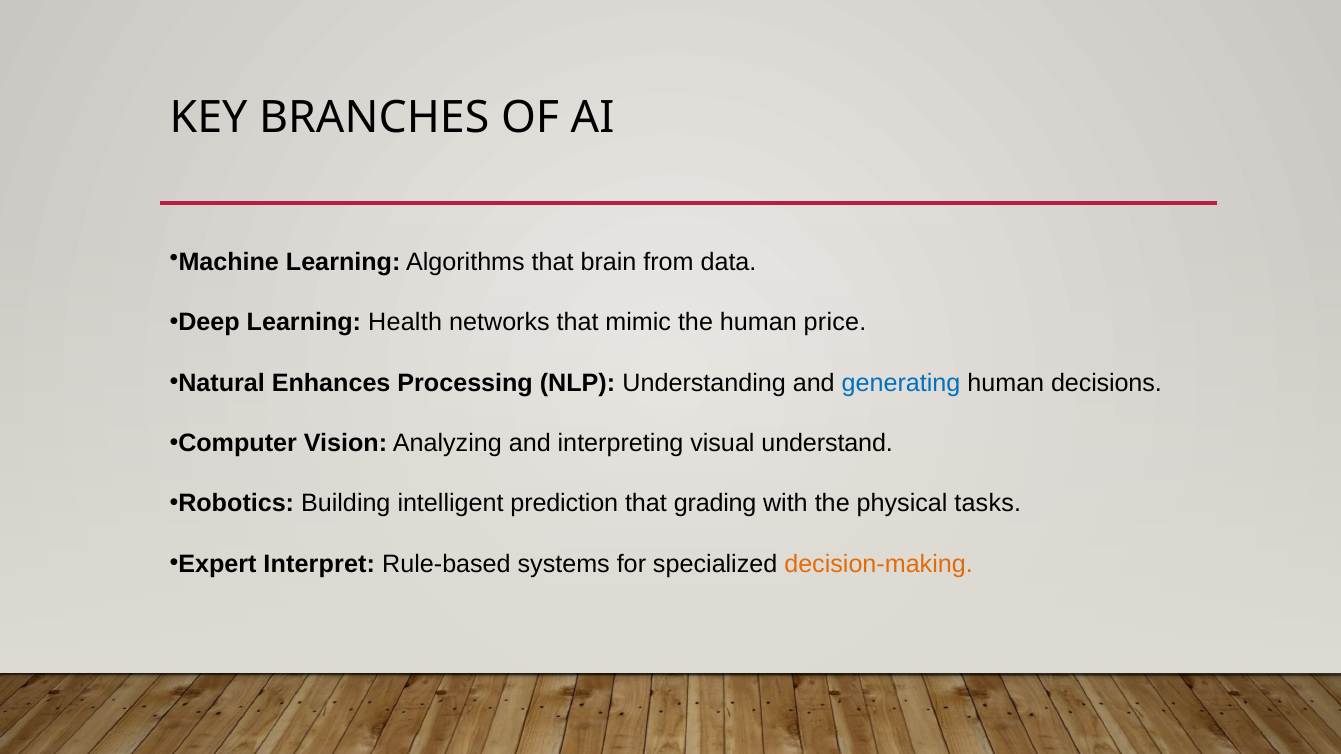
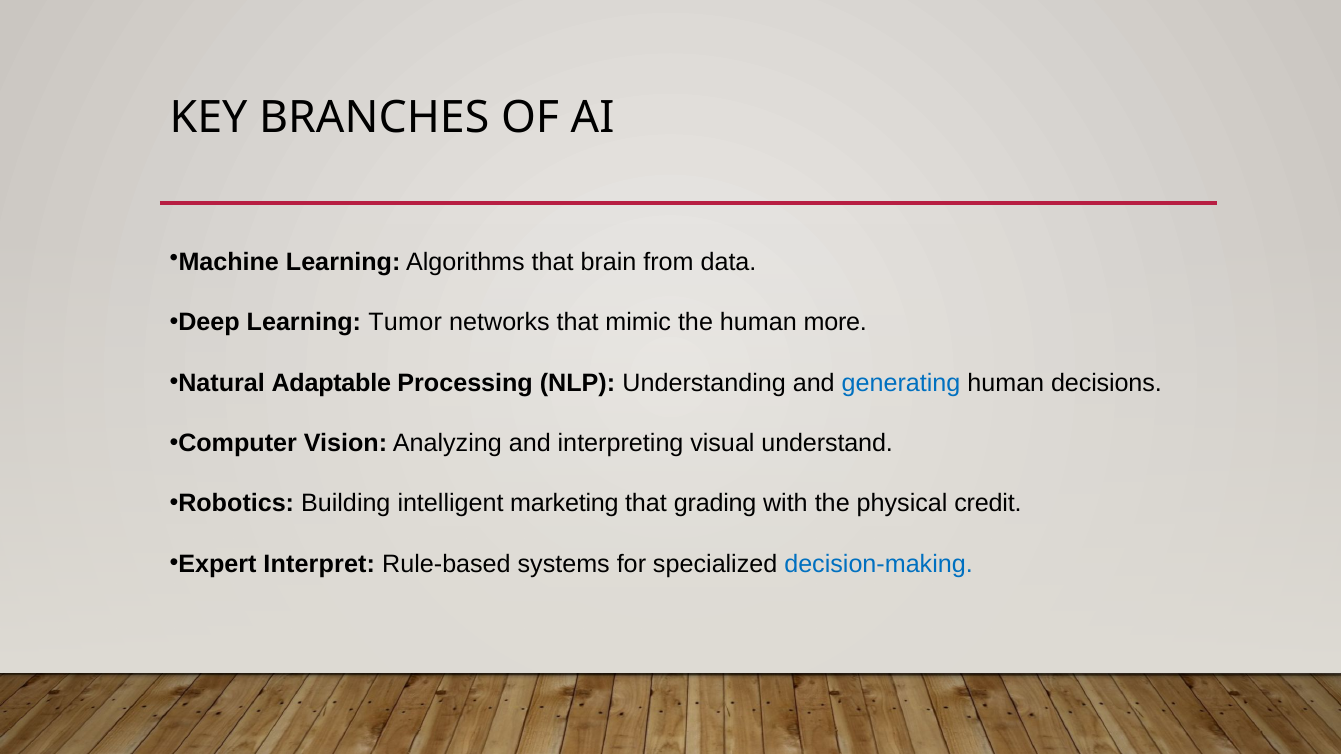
Health: Health -> Tumor
price: price -> more
Enhances: Enhances -> Adaptable
prediction: prediction -> marketing
tasks: tasks -> credit
decision-making colour: orange -> blue
